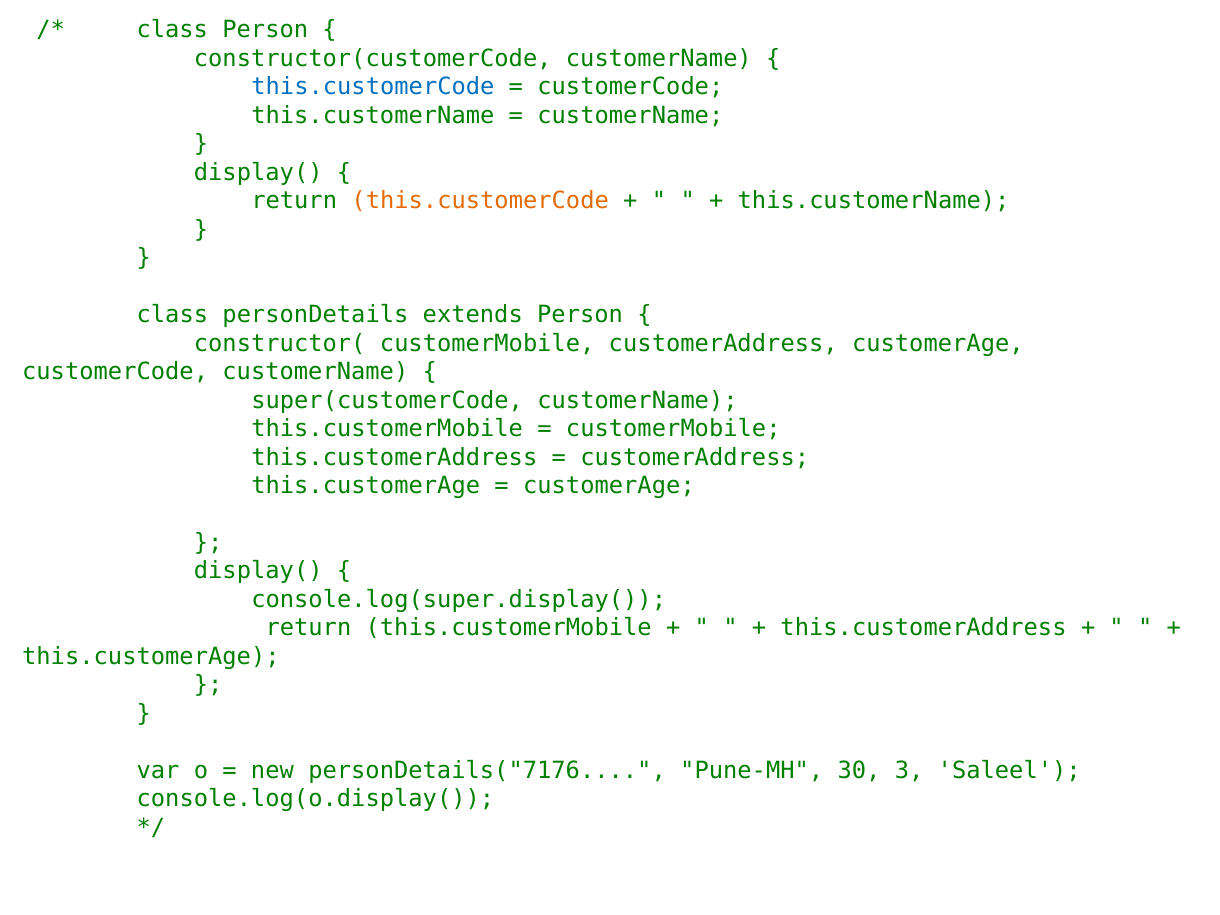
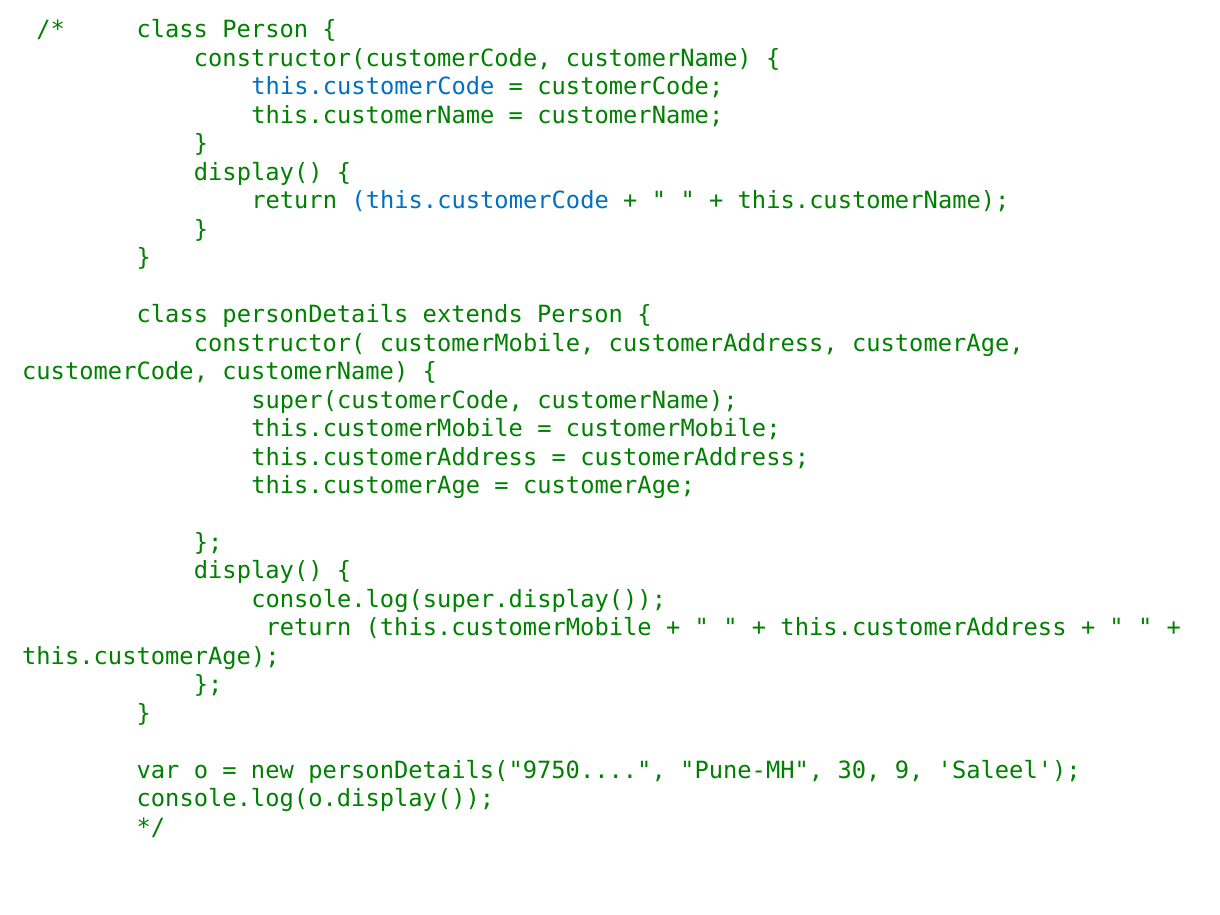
this.customerCode at (480, 201) colour: orange -> blue
personDetails("7176: personDetails("7176 -> personDetails("9750
3: 3 -> 9
